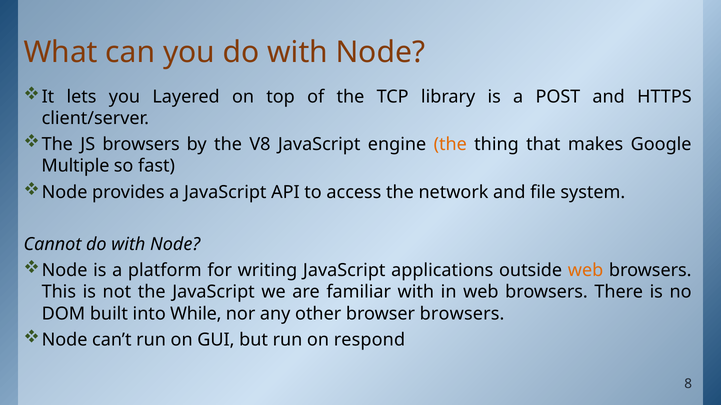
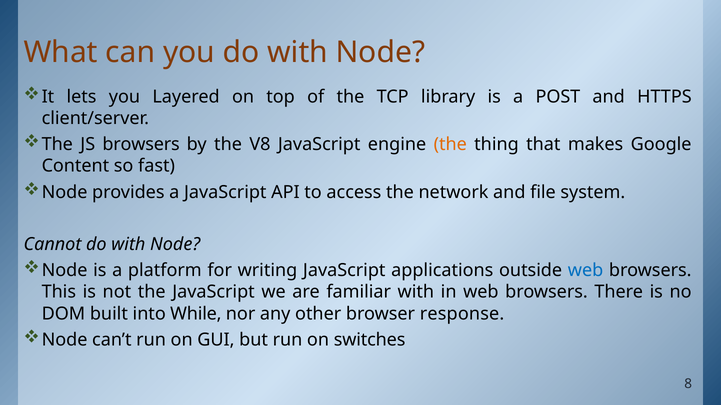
Multiple: Multiple -> Content
web at (586, 271) colour: orange -> blue
browser browsers: browsers -> response
respond: respond -> switches
